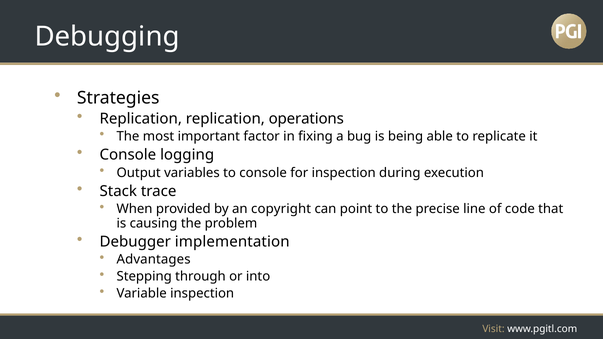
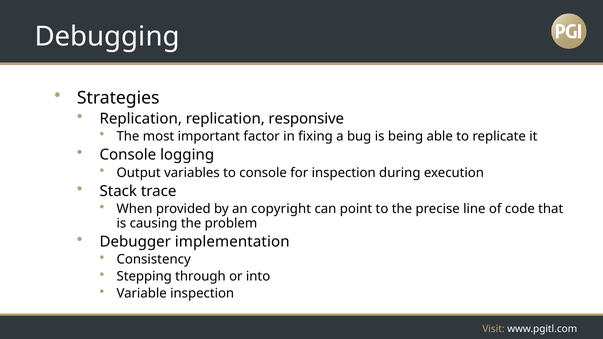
operations: operations -> responsive
Advantages: Advantages -> Consistency
